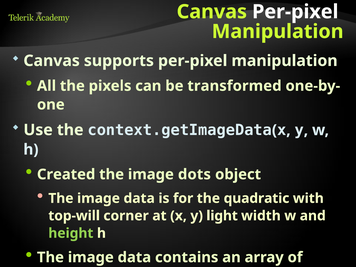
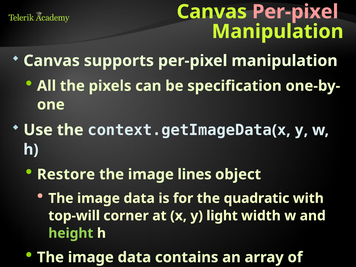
Per-pixel at (295, 12) colour: white -> pink
transformed: transformed -> specification
Created: Created -> Restore
dots: dots -> lines
